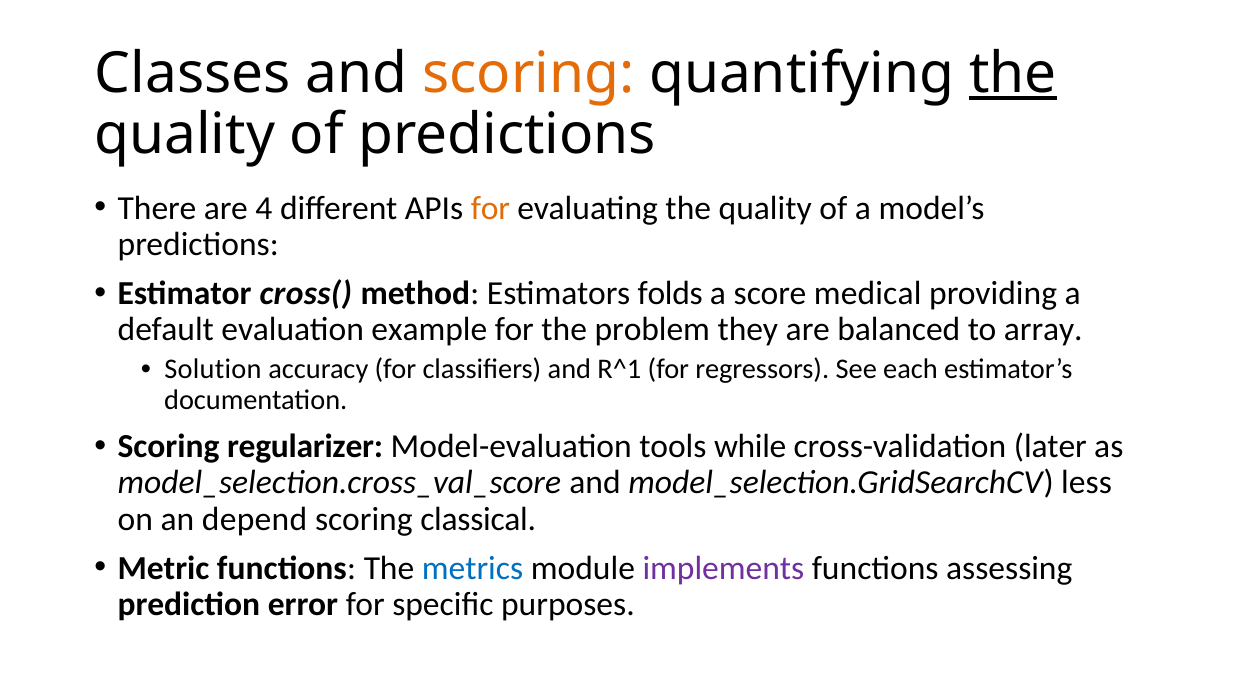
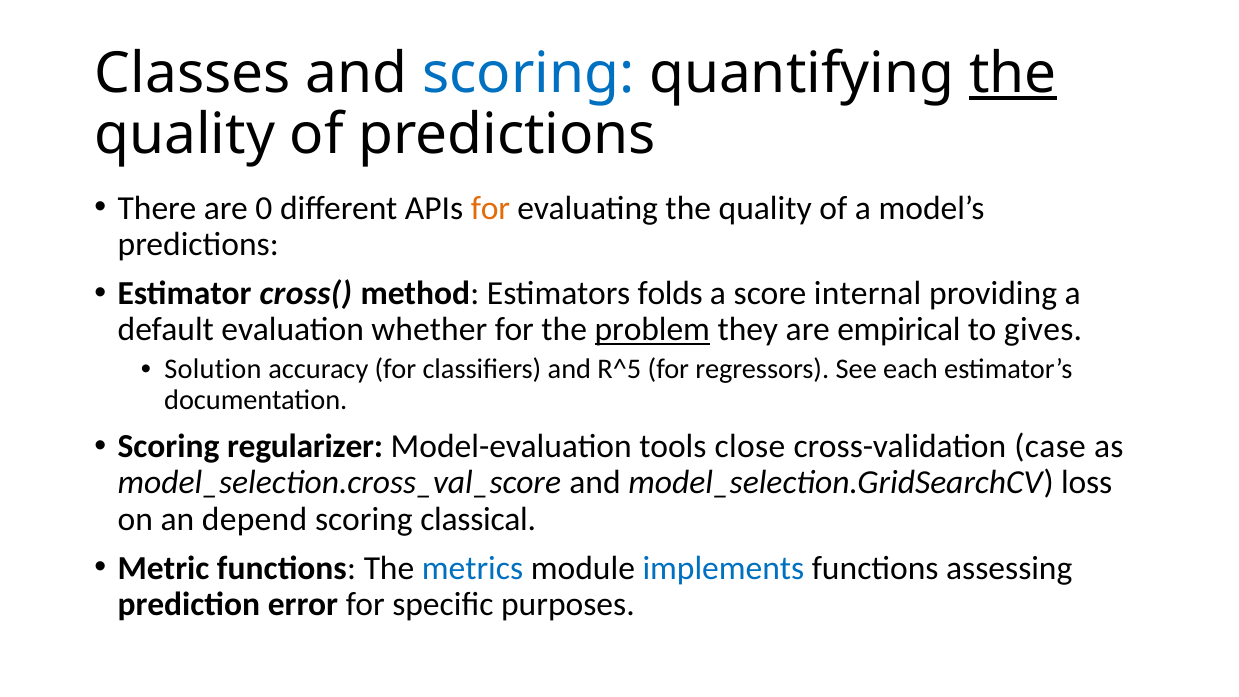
scoring at (528, 73) colour: orange -> blue
4: 4 -> 0
medical: medical -> internal
example: example -> whether
problem underline: none -> present
balanced: balanced -> empirical
array: array -> gives
R^1: R^1 -> R^5
while: while -> close
later: later -> case
less: less -> loss
implements colour: purple -> blue
